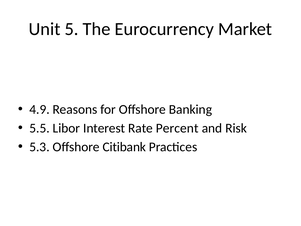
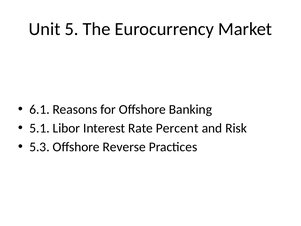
4.9: 4.9 -> 6.1
5.5: 5.5 -> 5.1
Citibank: Citibank -> Reverse
